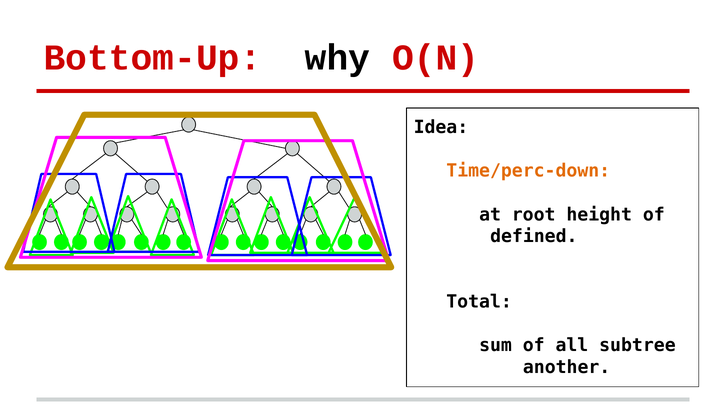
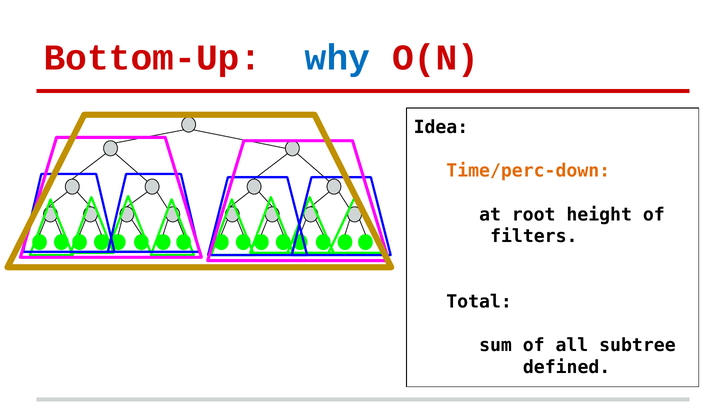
why colour: black -> blue
defined: defined -> filters
another: another -> defined
